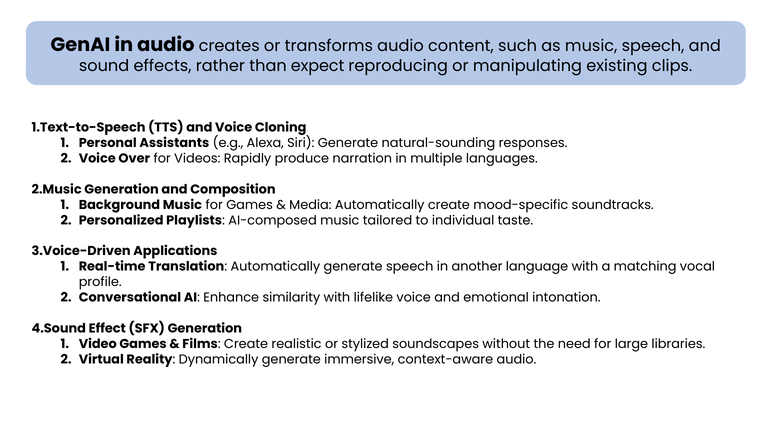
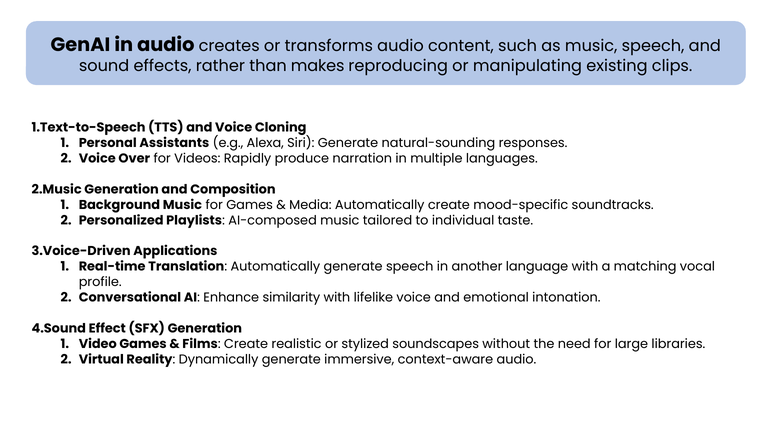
expect: expect -> makes
